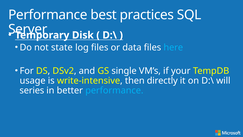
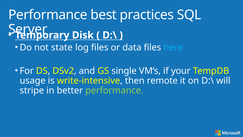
directly: directly -> remote
series: series -> stripe
performance at (114, 90) colour: light blue -> light green
